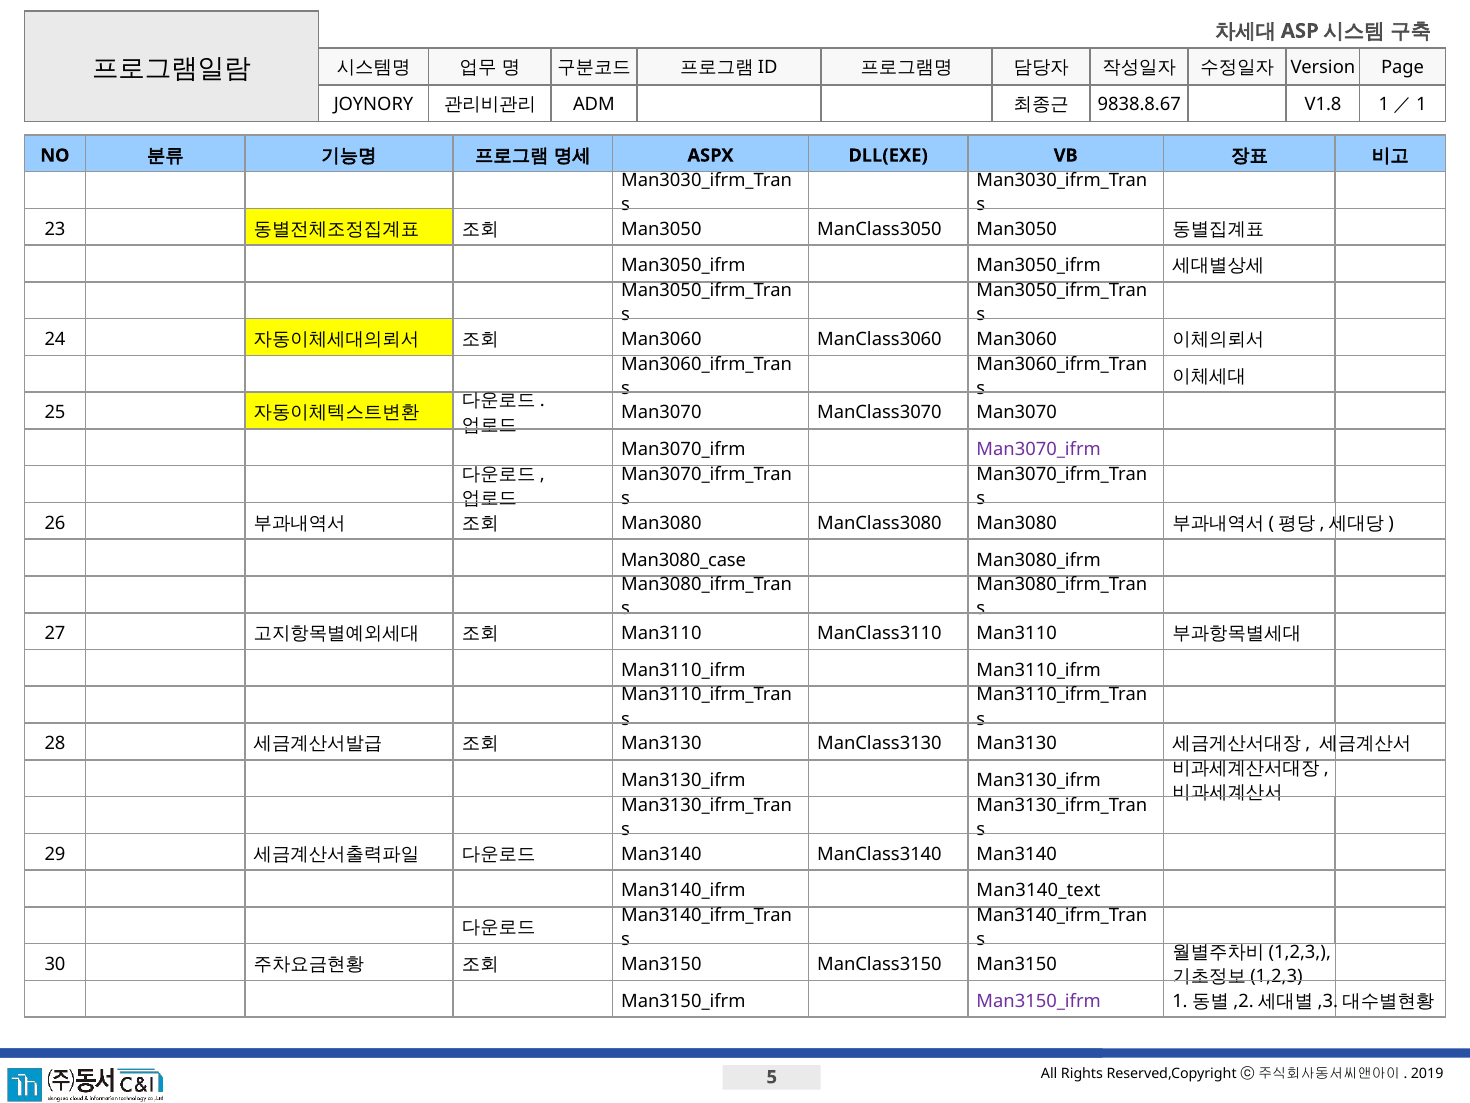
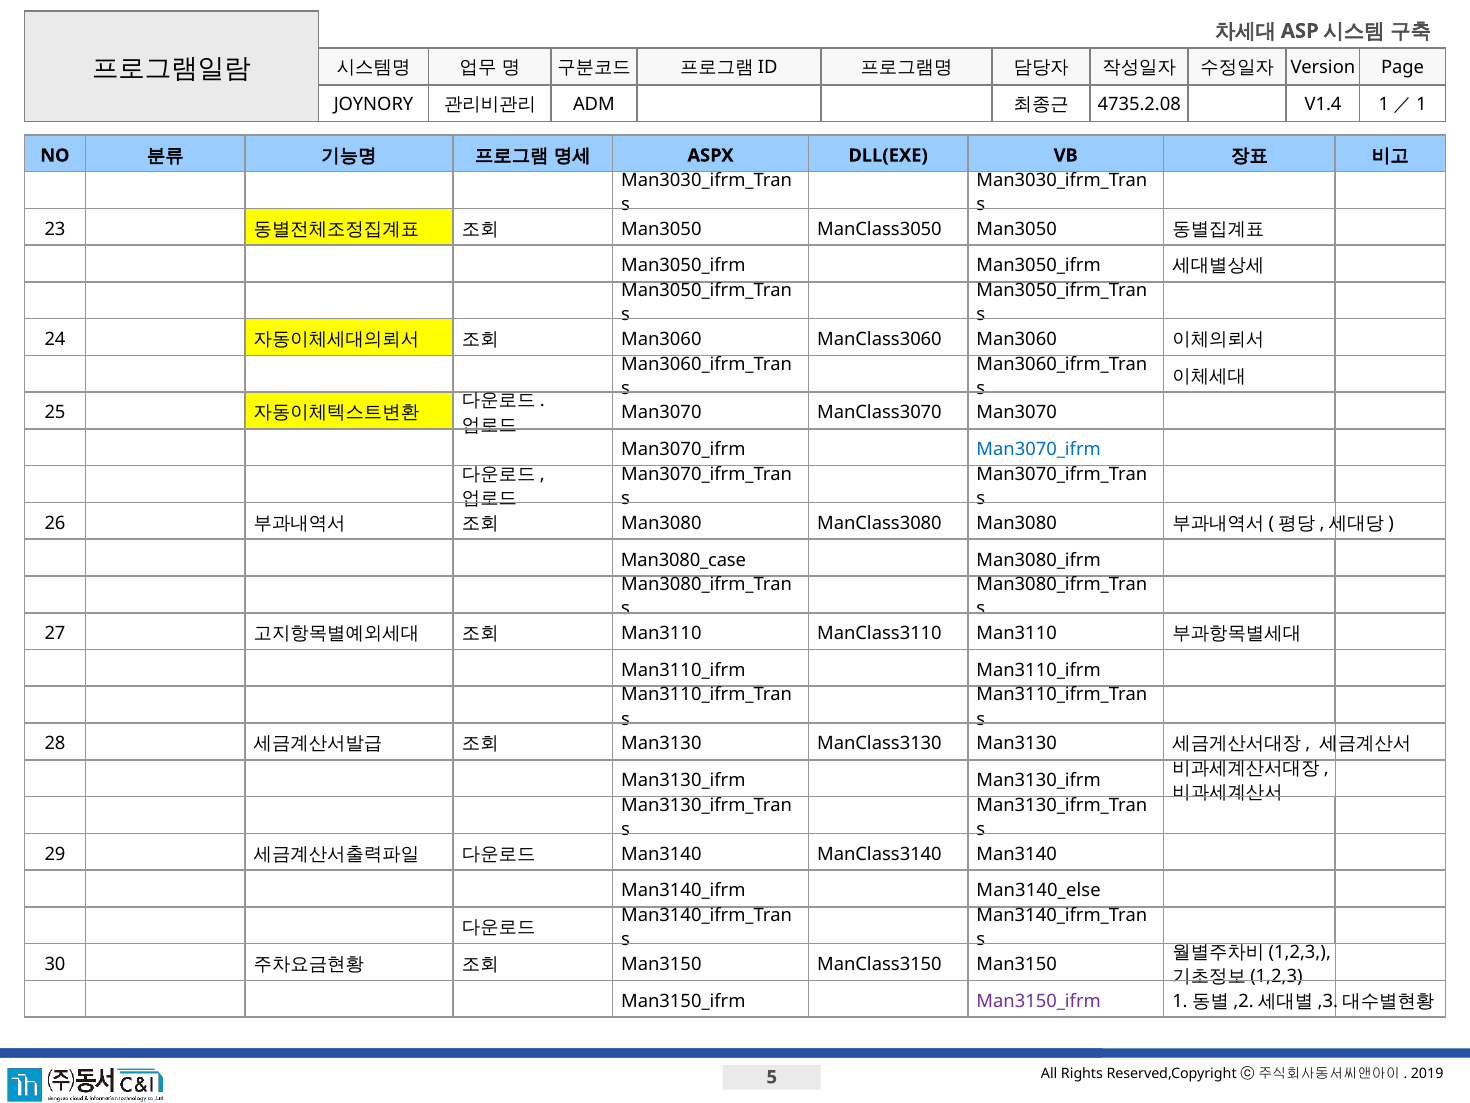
9838.8.67: 9838.8.67 -> 4735.2.08
V1.8: V1.8 -> V1.4
Man3070_ifrm at (1039, 449) colour: purple -> blue
Man3140_text: Man3140_text -> Man3140_else
